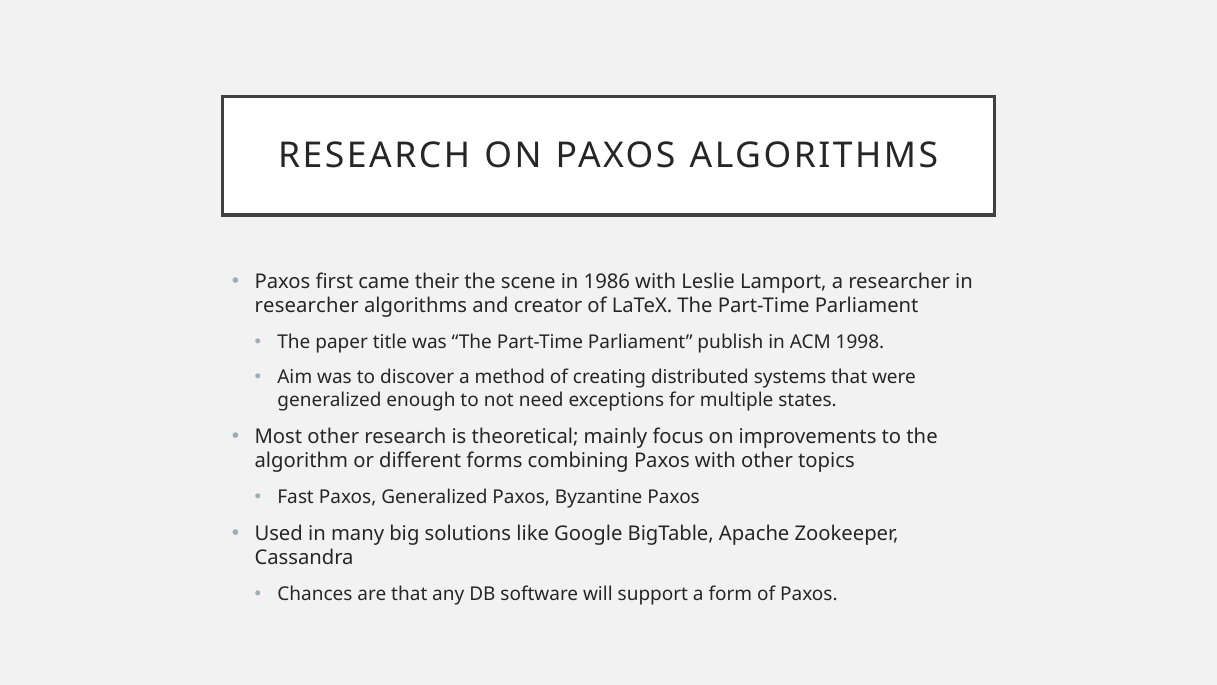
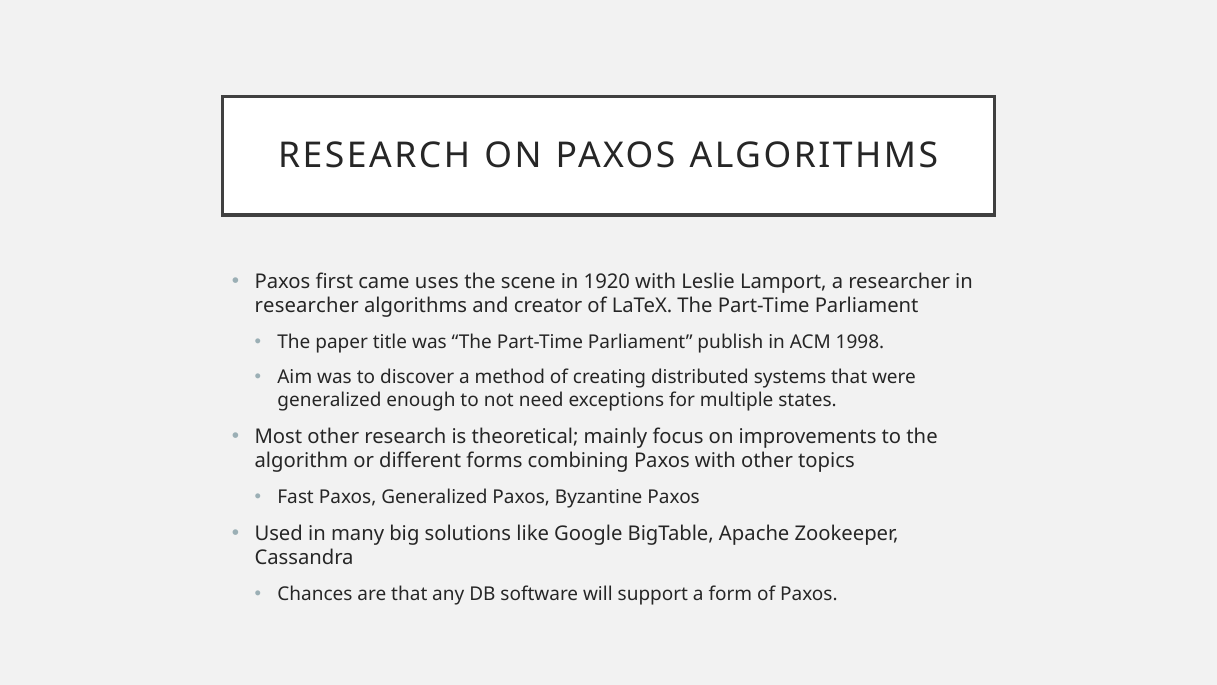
their: their -> uses
1986: 1986 -> 1920
